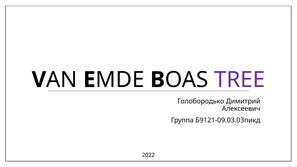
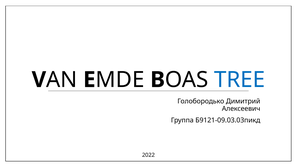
TREE colour: purple -> blue
